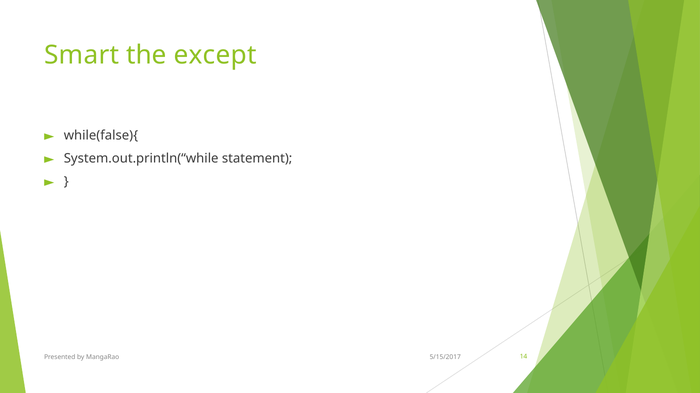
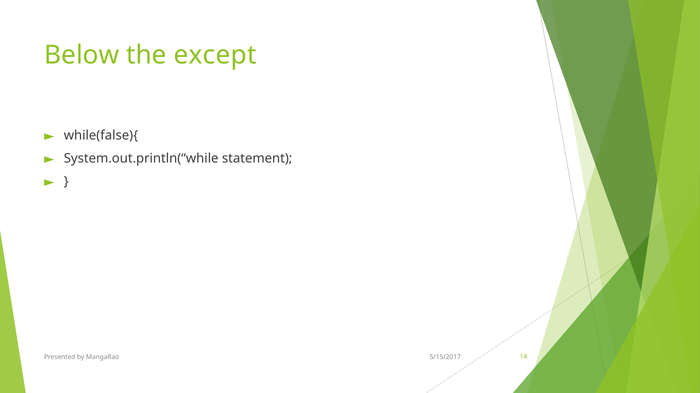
Smart: Smart -> Below
